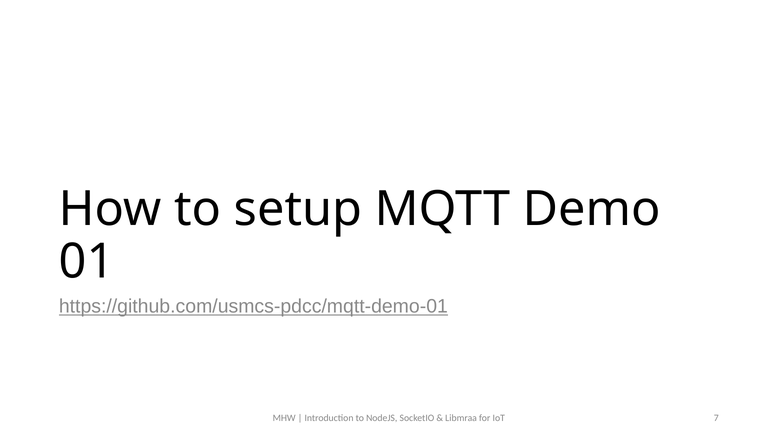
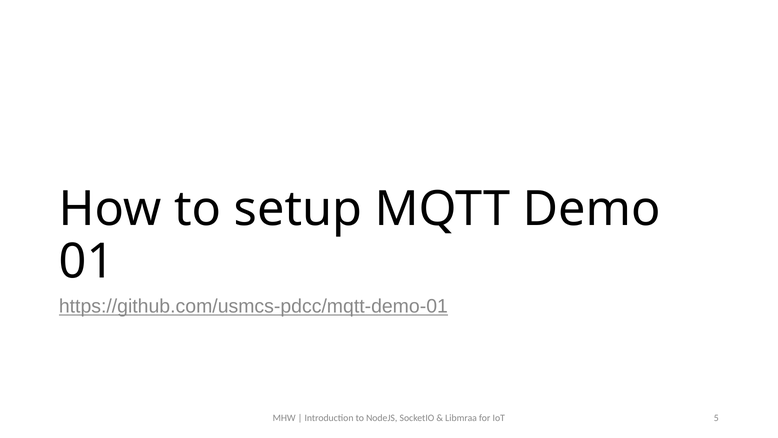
7: 7 -> 5
